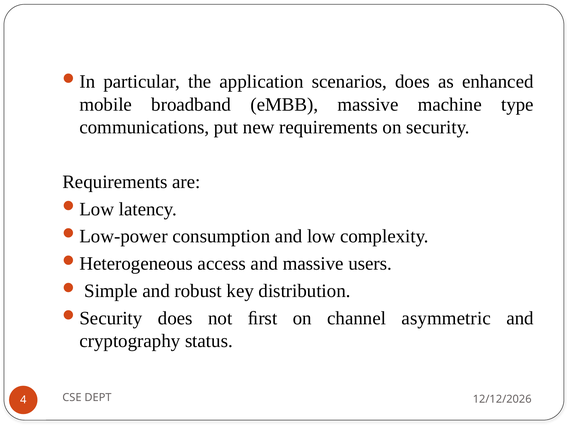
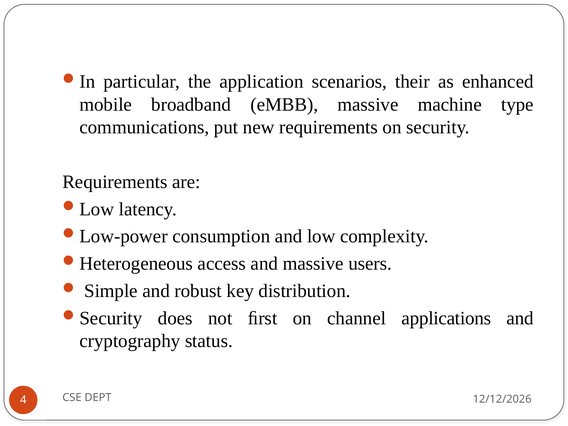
scenarios does: does -> their
asymmetric: asymmetric -> applications
